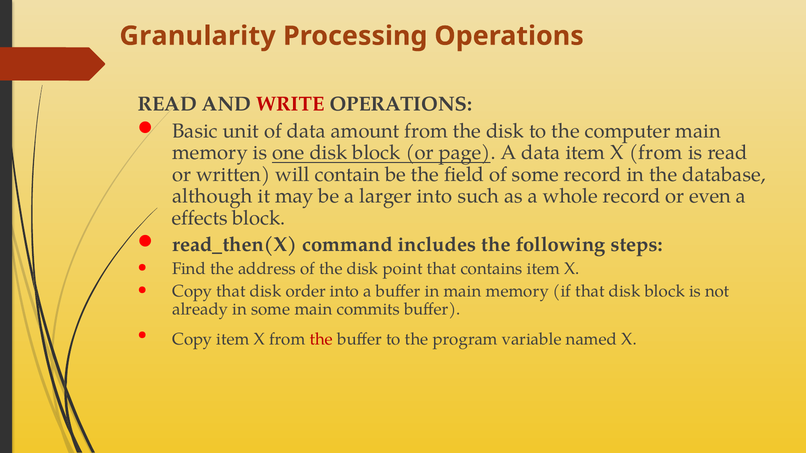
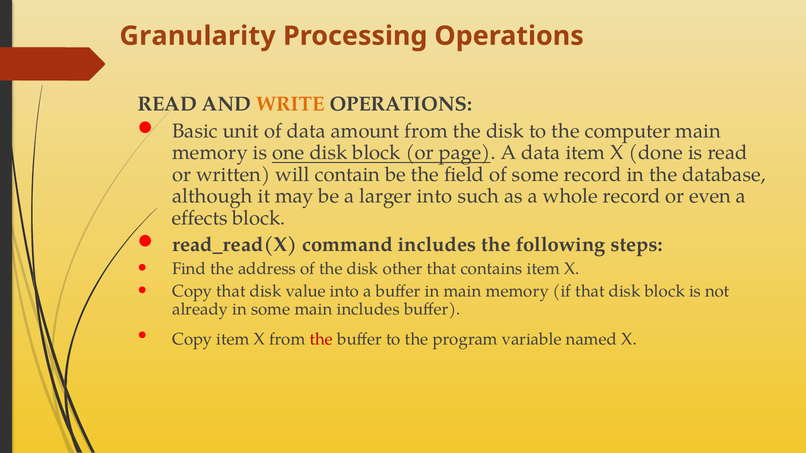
WRITE colour: red -> orange
data item X from: from -> done
read_then(X: read_then(X -> read_read(X
point: point -> other
order: order -> value
main commits: commits -> includes
